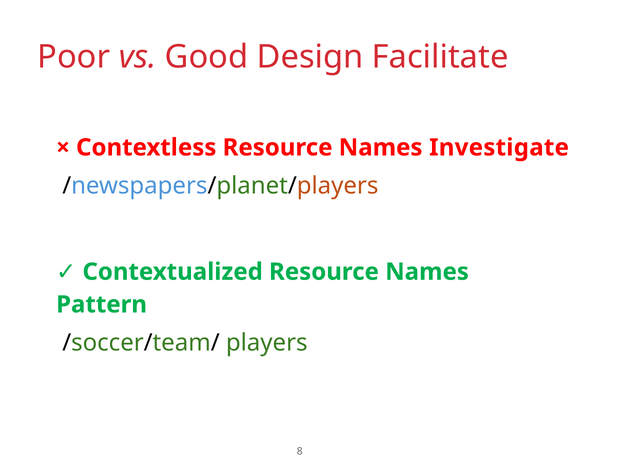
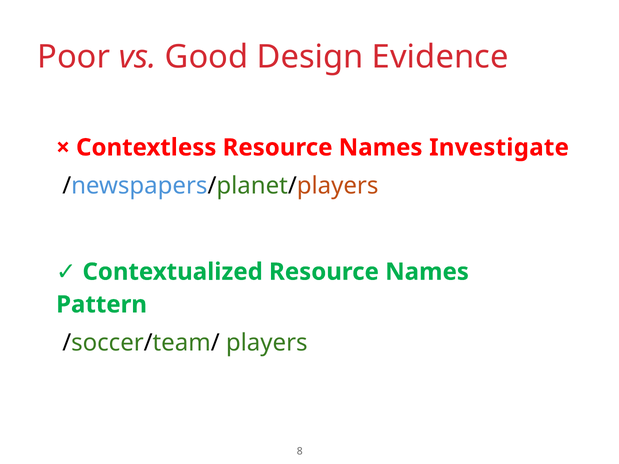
Facilitate: Facilitate -> Evidence
